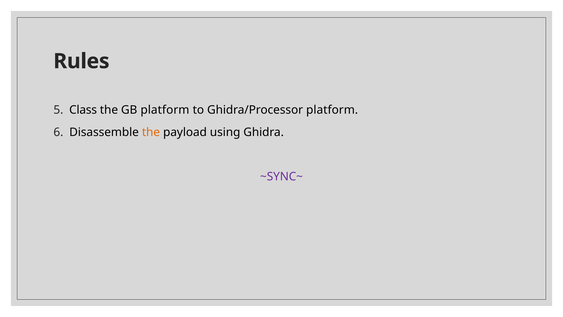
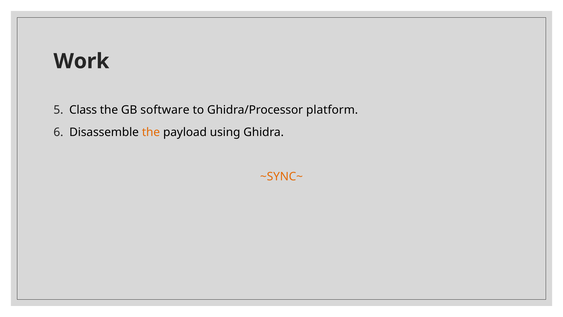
Rules: Rules -> Work
GB platform: platform -> software
~SYNC~ colour: purple -> orange
